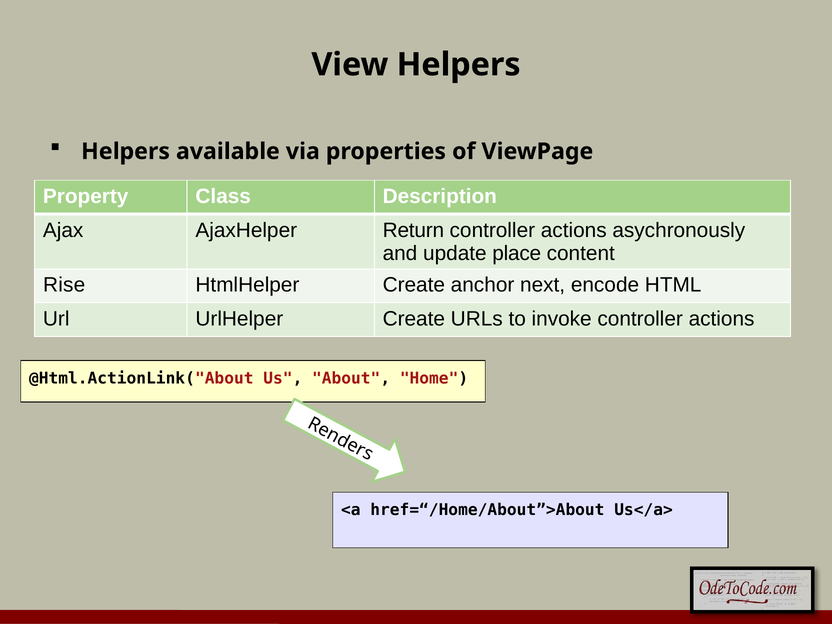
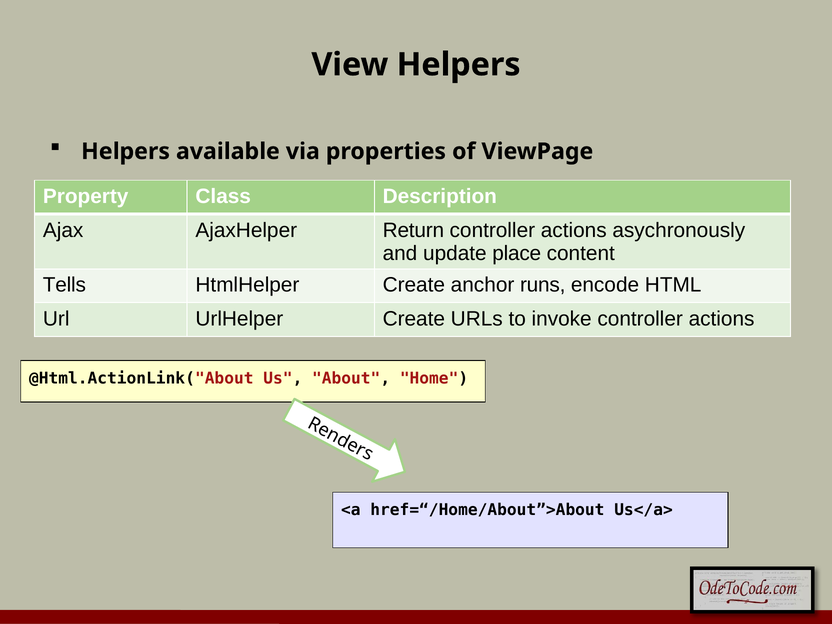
Rise: Rise -> Tells
next: next -> runs
